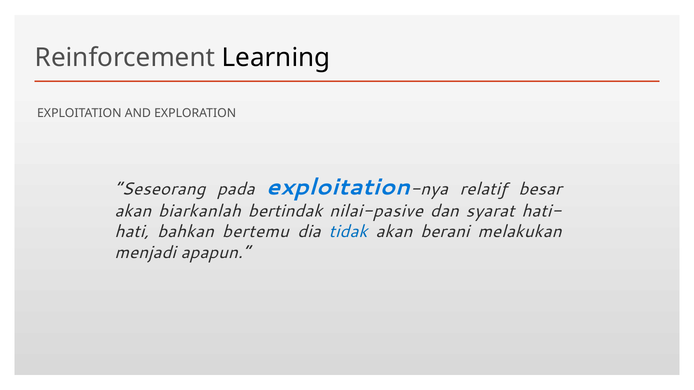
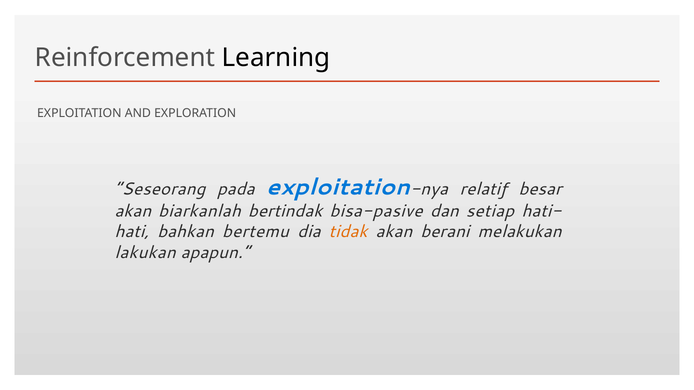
nilai-pasive: nilai-pasive -> bisa-pasive
syarat: syarat -> setiap
tidak colour: blue -> orange
menjadi: menjadi -> lakukan
